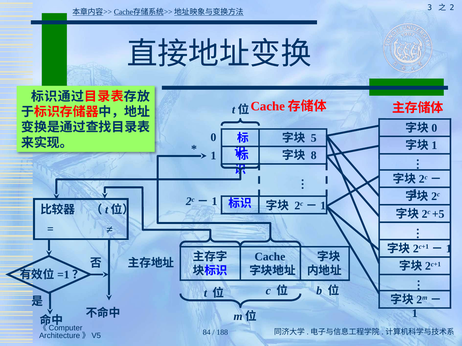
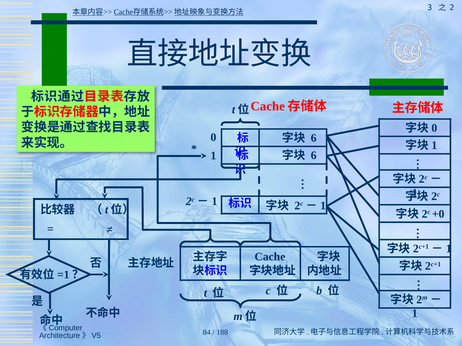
5 at (314, 138): 5 -> 6
8 at (314, 156): 8 -> 6
+5: +5 -> +0
